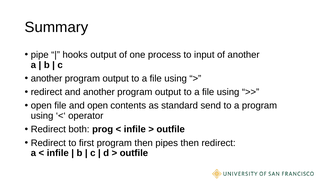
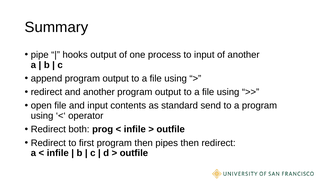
another at (47, 79): another -> append
and open: open -> input
